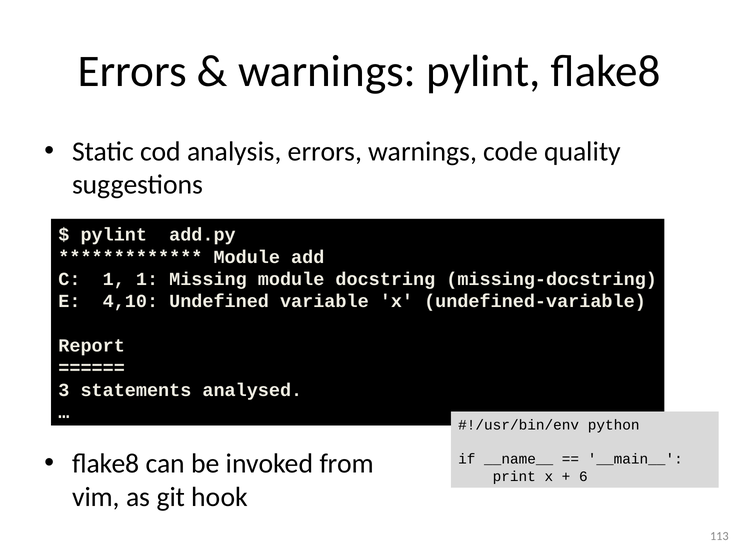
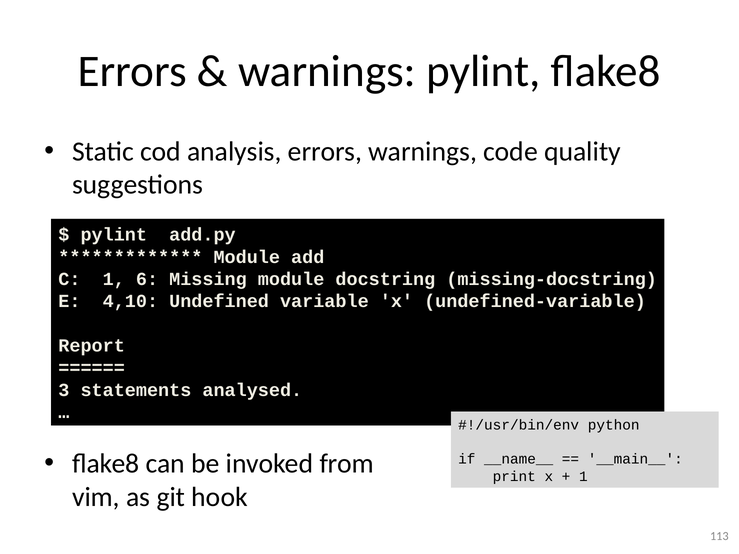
1 1: 1 -> 6
6 at (583, 477): 6 -> 1
